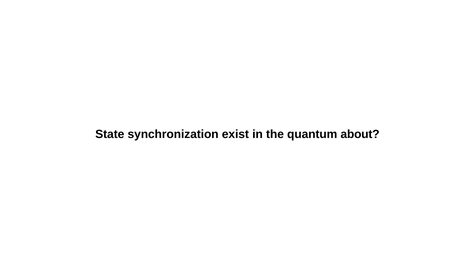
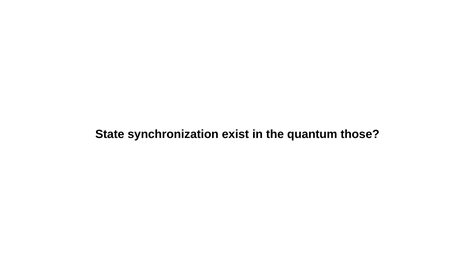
about: about -> those
